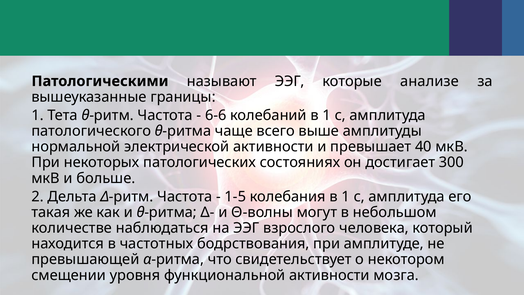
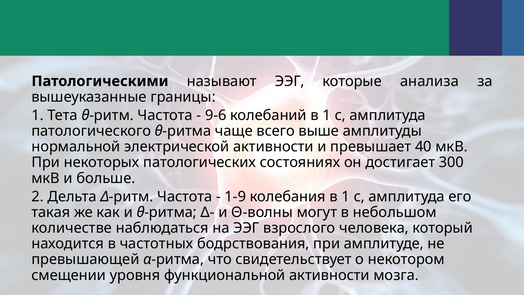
анализе: анализе -> анализа
6‑6: 6‑6 -> 9‑6
1‑5: 1‑5 -> 1‑9
